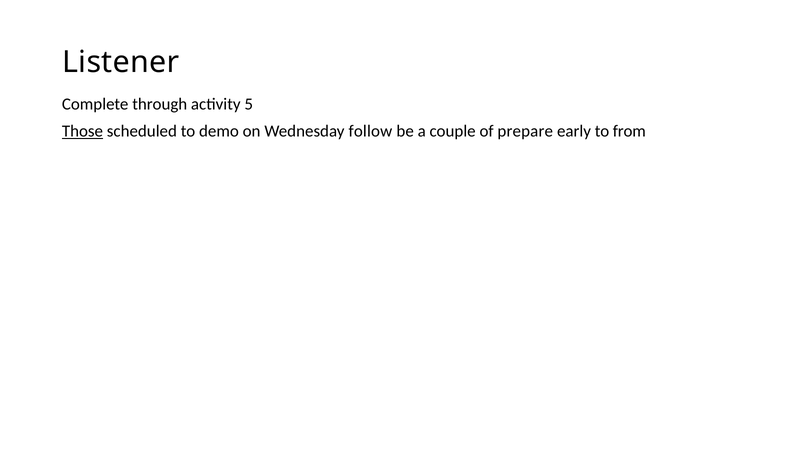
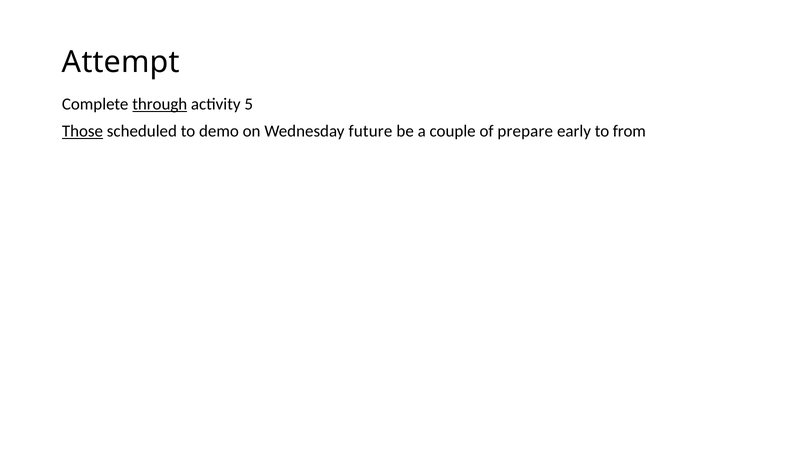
Listener: Listener -> Attempt
through underline: none -> present
follow: follow -> future
